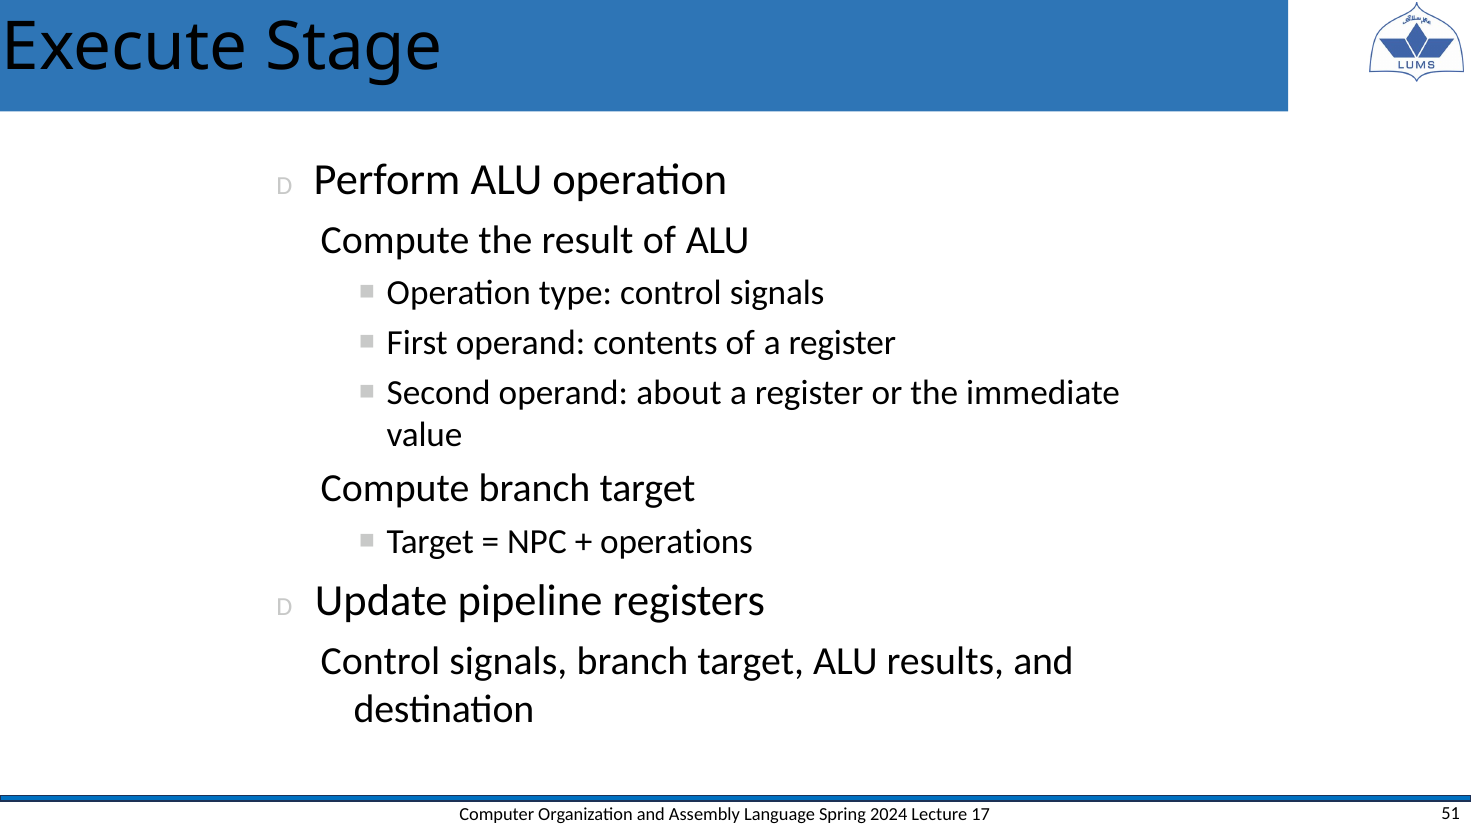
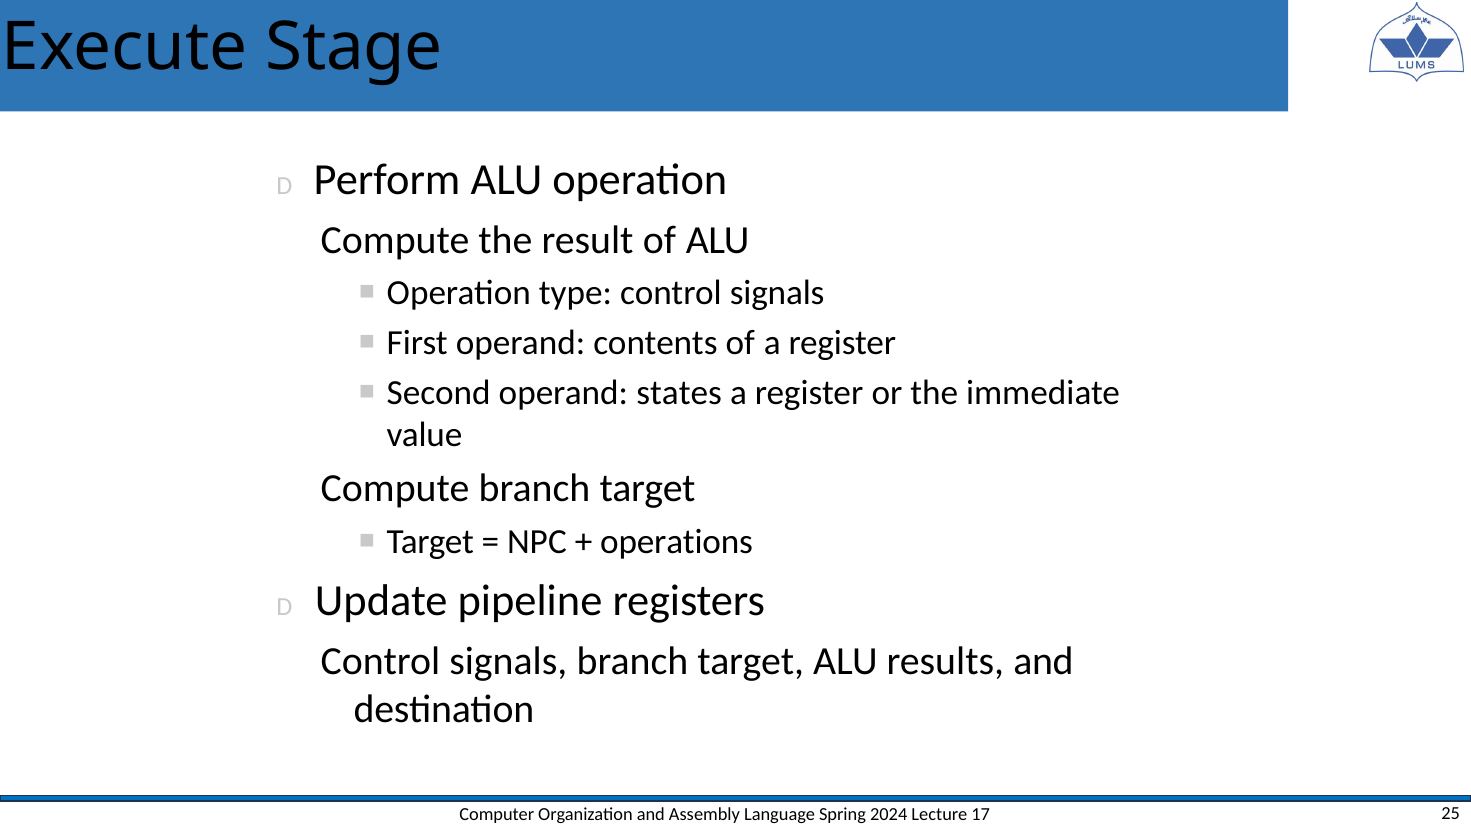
about: about -> states
51: 51 -> 25
